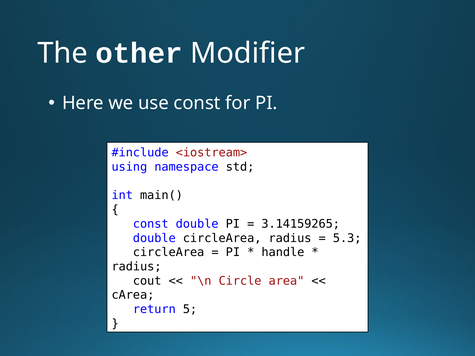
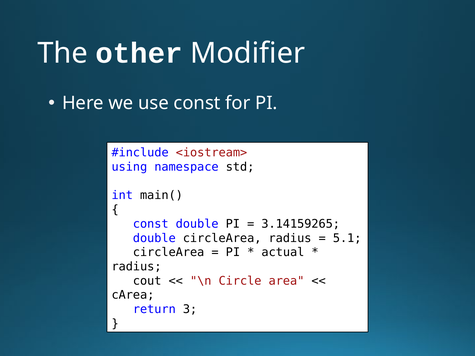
5.3: 5.3 -> 5.1
handle: handle -> actual
5: 5 -> 3
